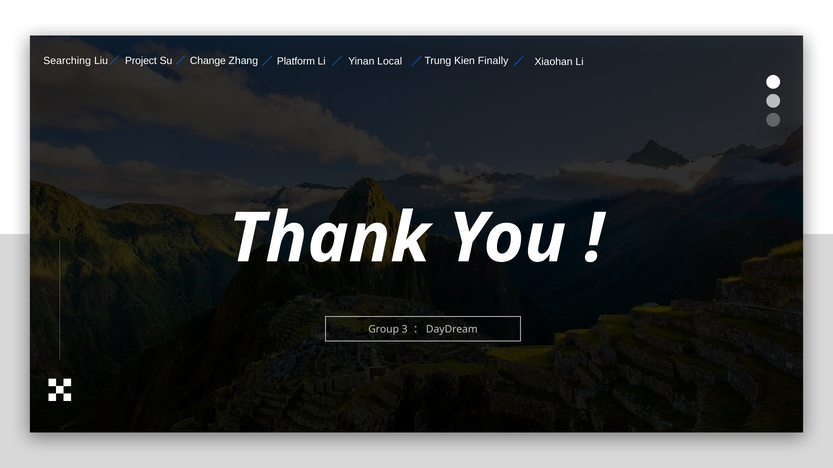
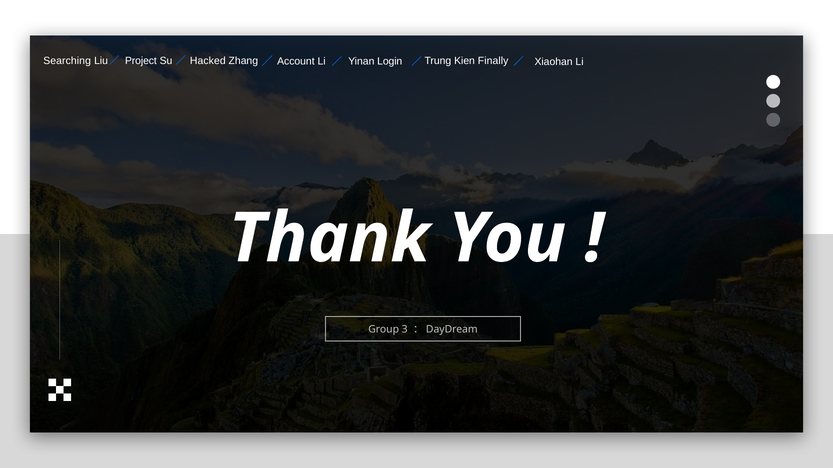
Change: Change -> Hacked
Platform: Platform -> Account
Local: Local -> Login
